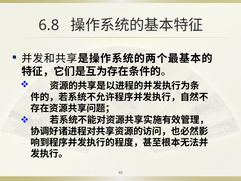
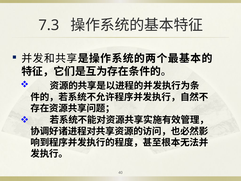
6.8: 6.8 -> 7.3
